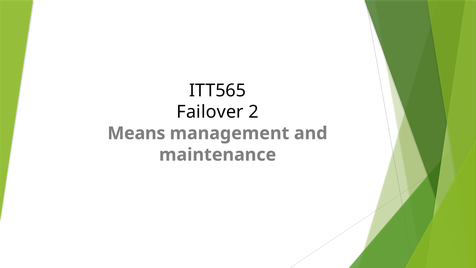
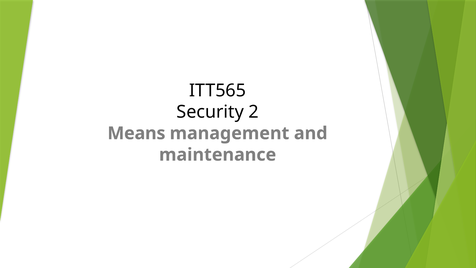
Failover: Failover -> Security
